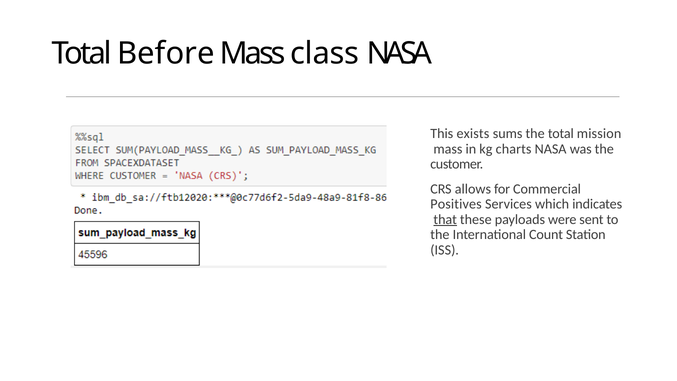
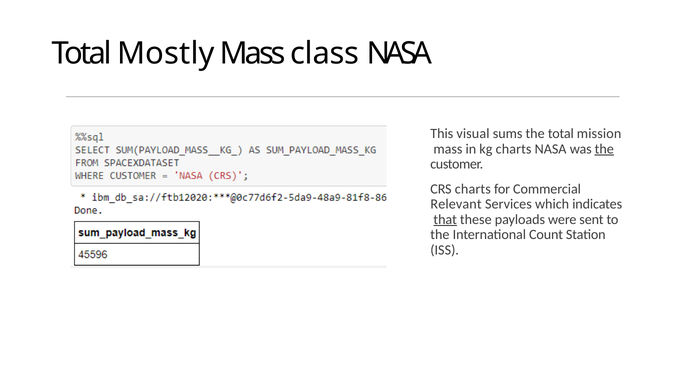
Before: Before -> Mostly
exists: exists -> visual
the at (604, 149) underline: none -> present
CRS allows: allows -> charts
Positives: Positives -> Relevant
